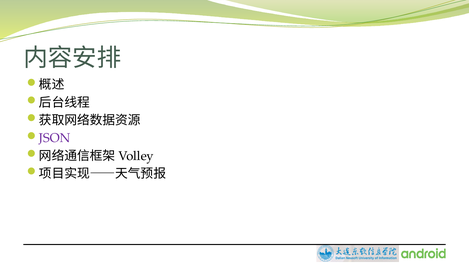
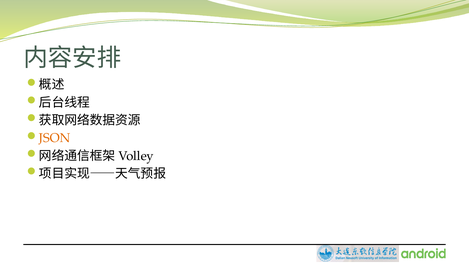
JSON colour: purple -> orange
